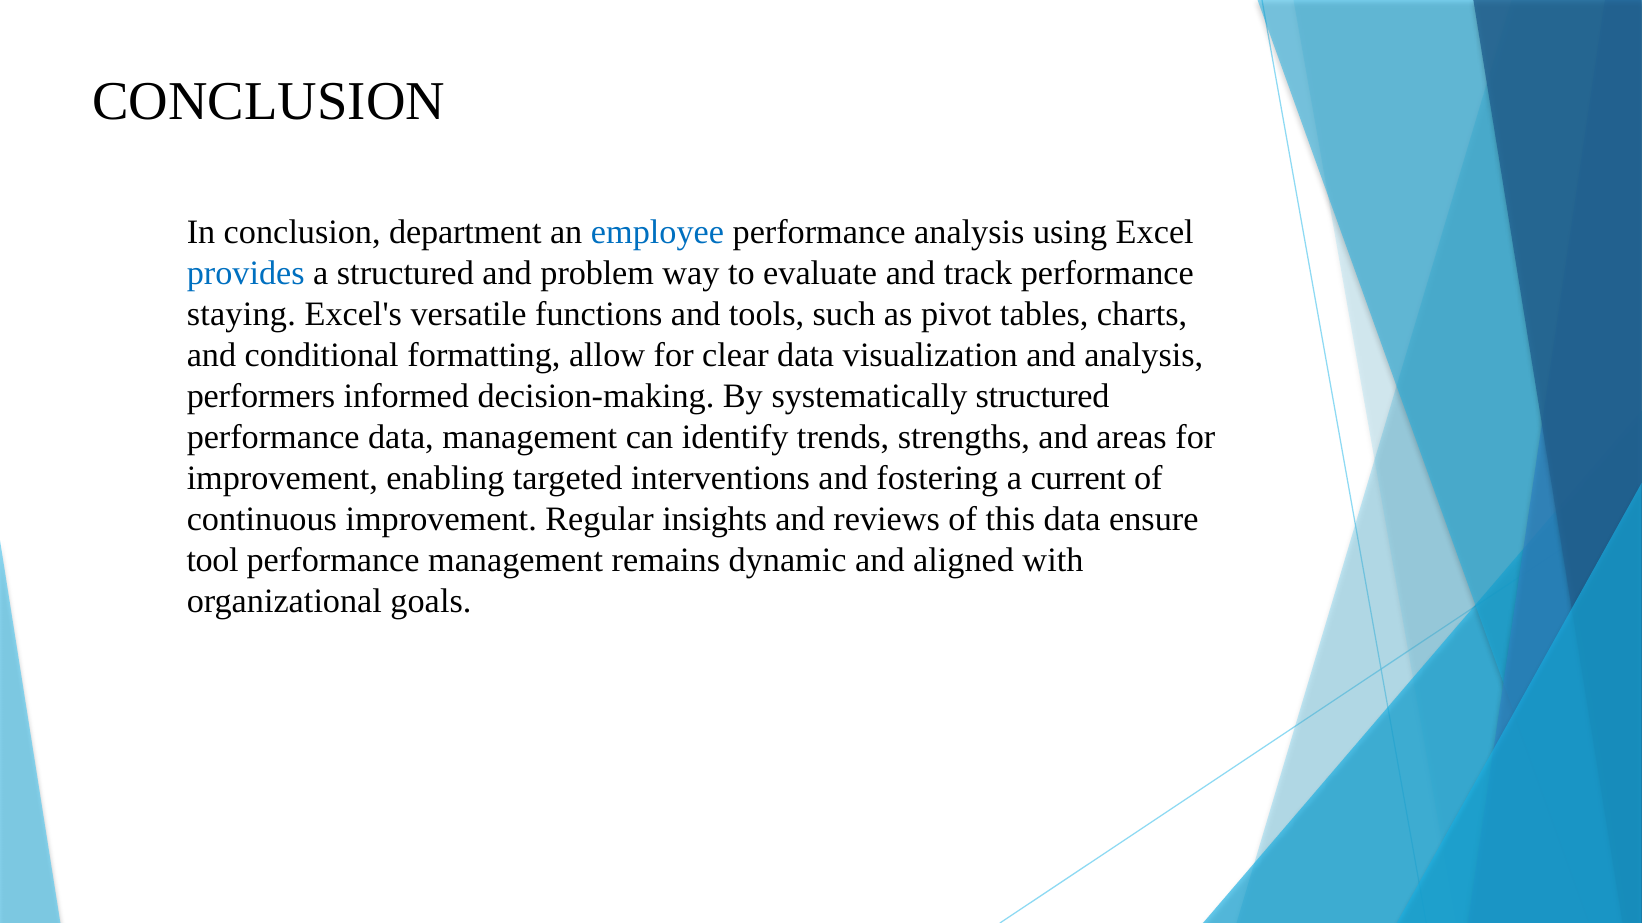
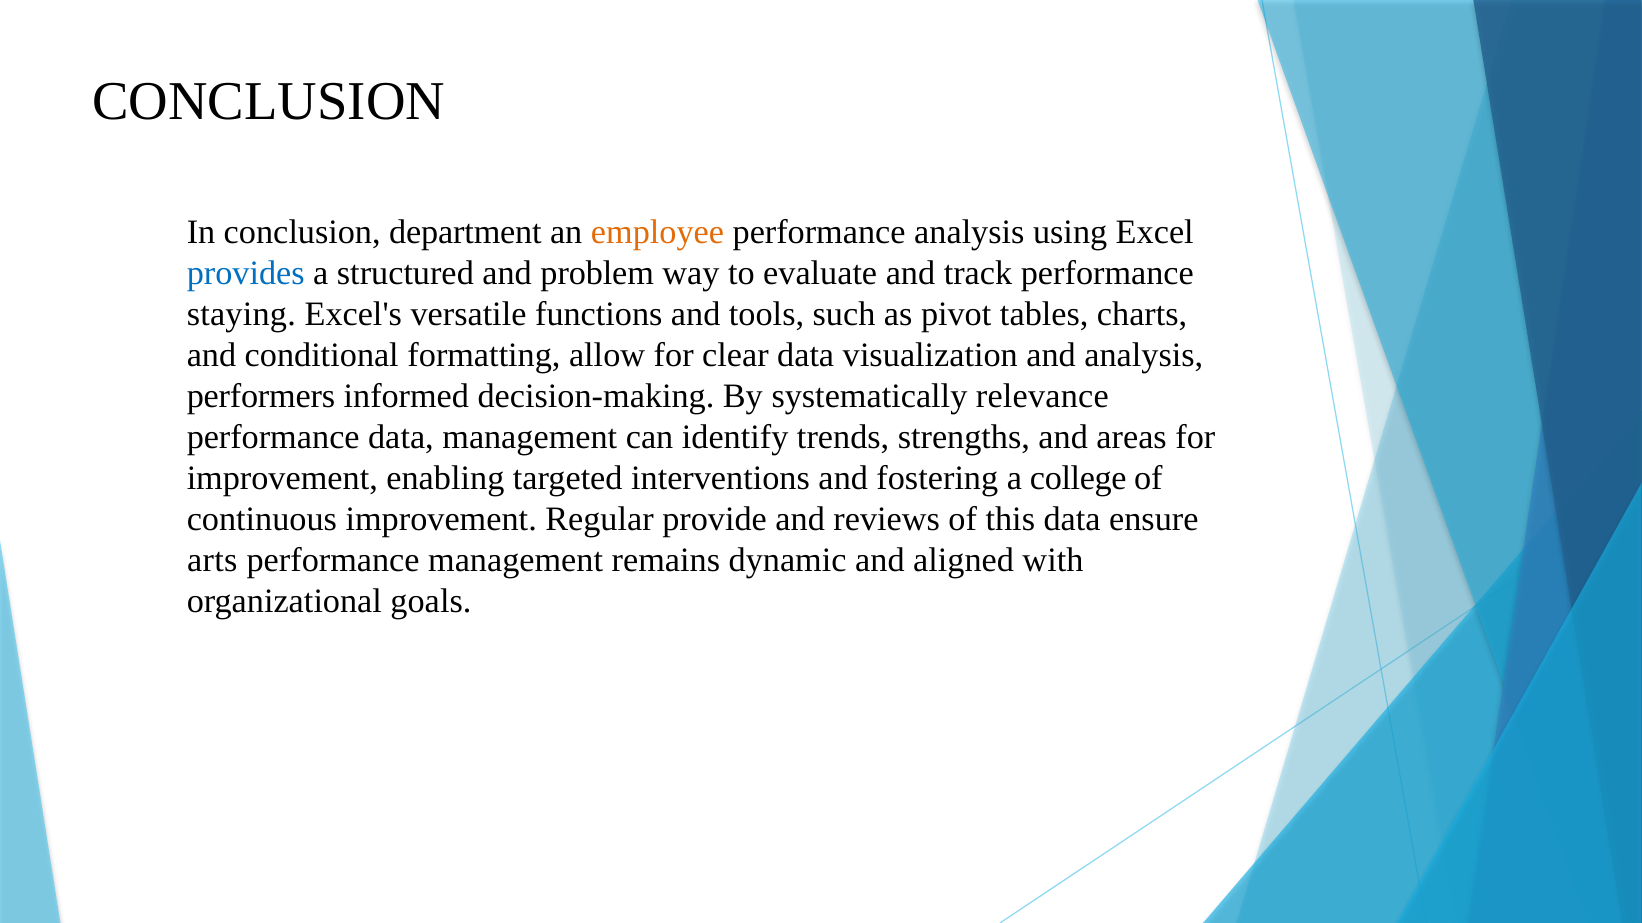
employee colour: blue -> orange
systematically structured: structured -> relevance
current: current -> college
insights: insights -> provide
tool: tool -> arts
